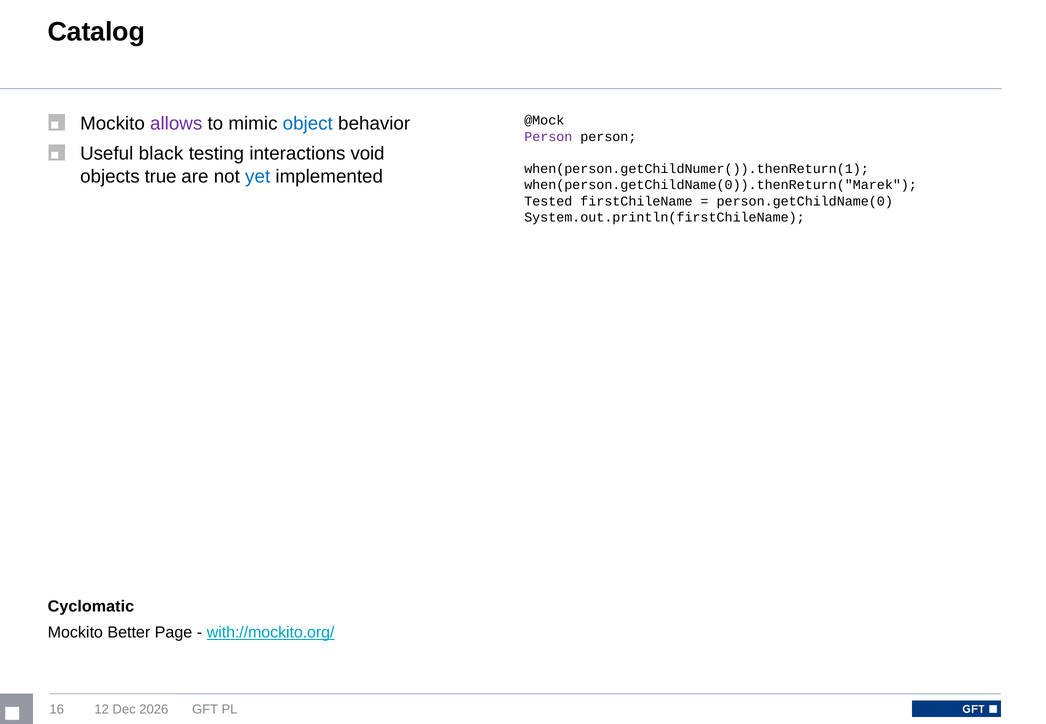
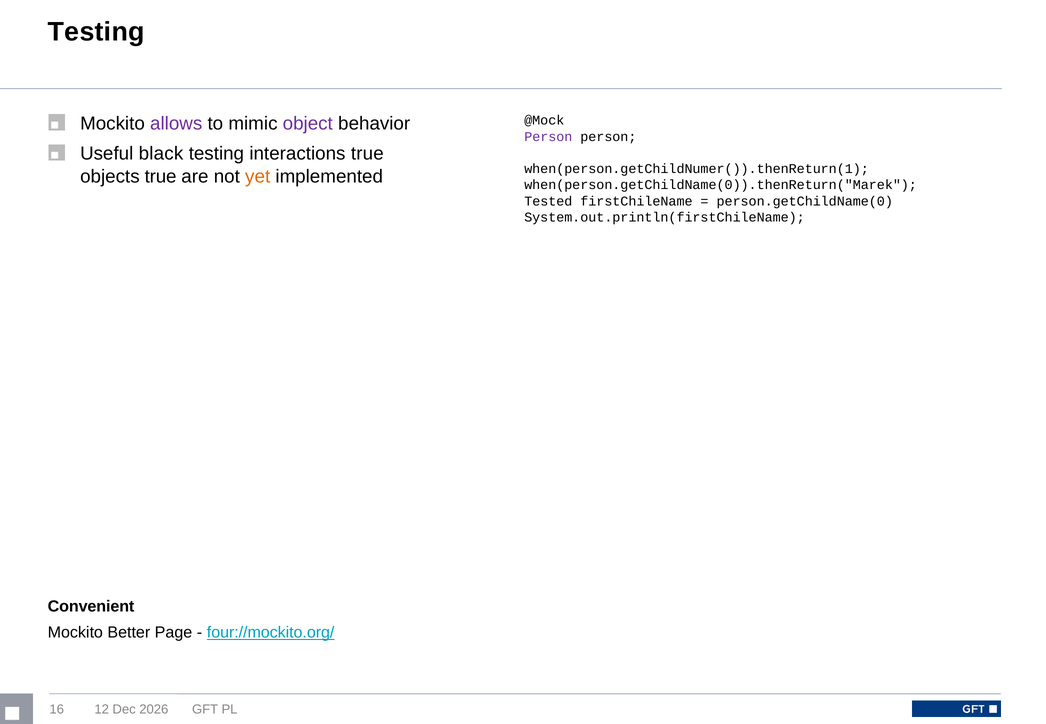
Catalog at (96, 32): Catalog -> Testing
object colour: blue -> purple
interactions void: void -> true
yet colour: blue -> orange
Cyclomatic: Cyclomatic -> Convenient
with://mockito.org/: with://mockito.org/ -> four://mockito.org/
